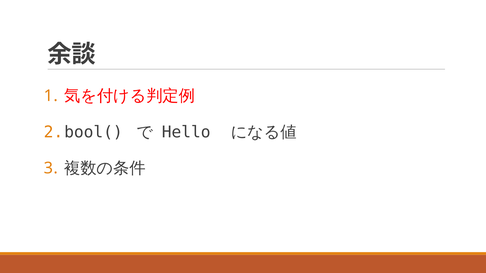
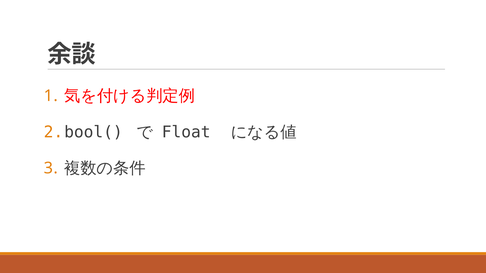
Hello: Hello -> Float
